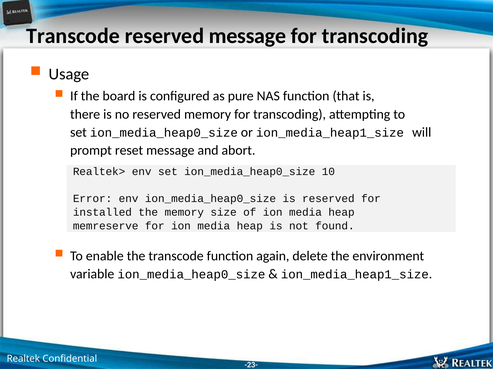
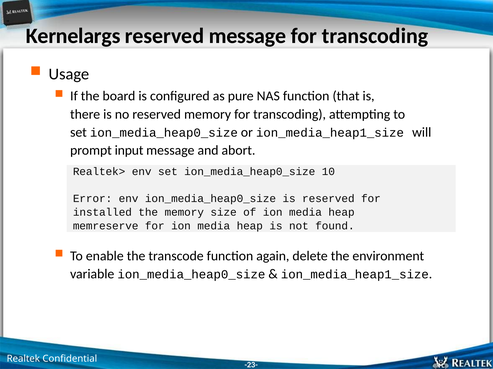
Transcode at (73, 36): Transcode -> Kernelargs
reset: reset -> input
